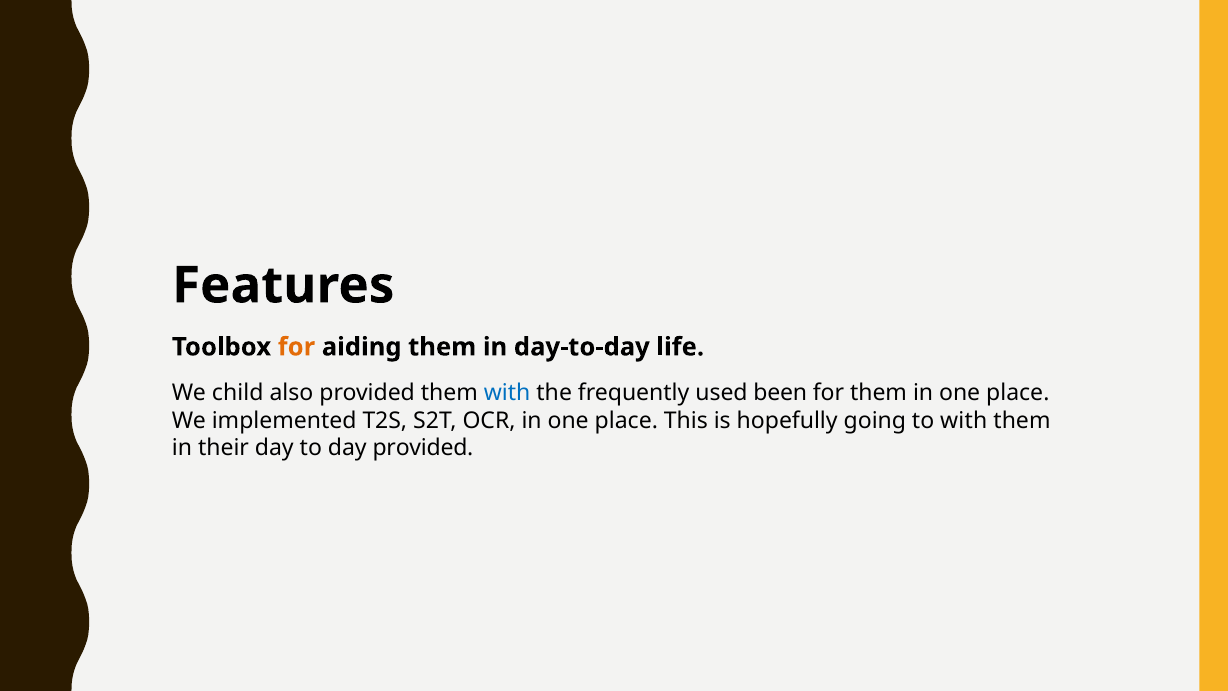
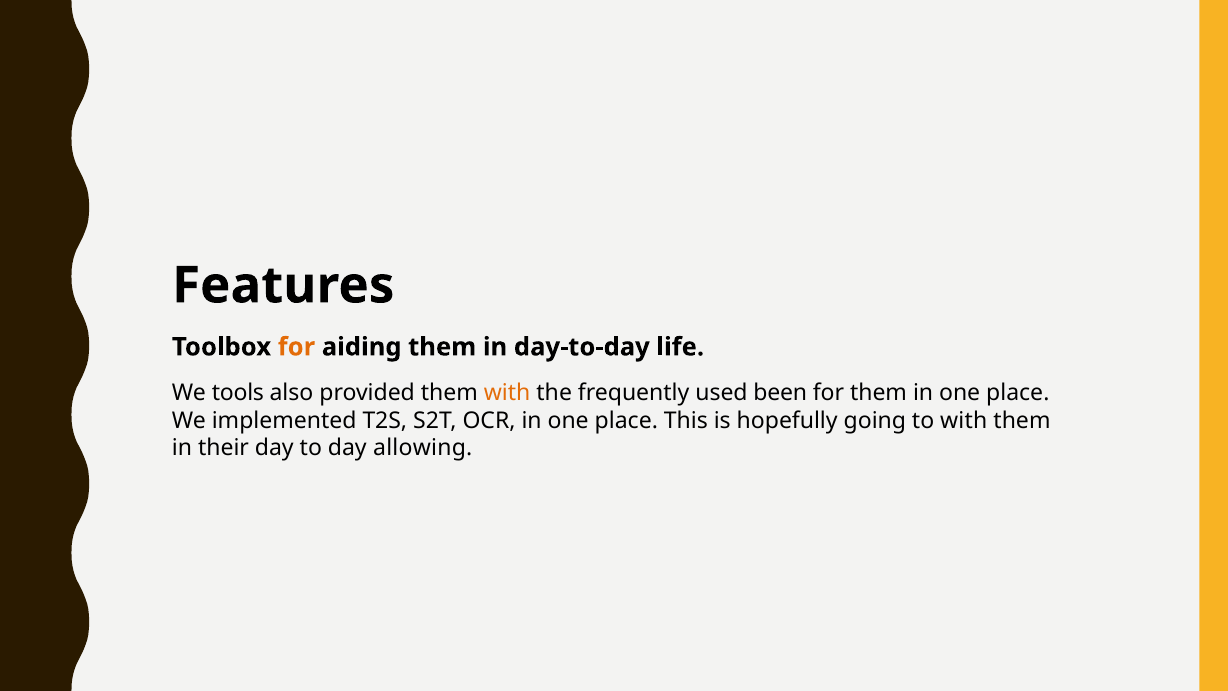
child: child -> tools
with at (507, 393) colour: blue -> orange
day provided: provided -> allowing
